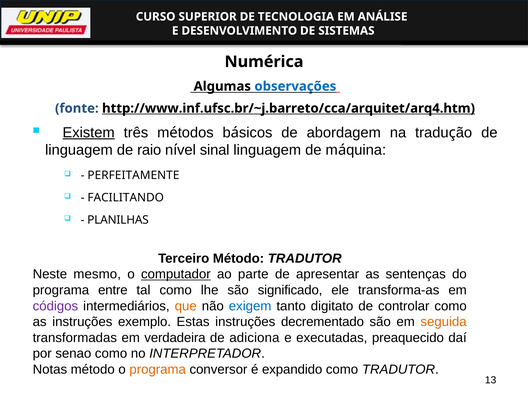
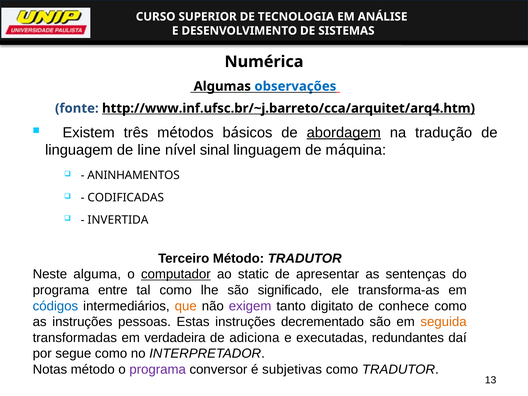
Existem underline: present -> none
abordagem underline: none -> present
raio: raio -> line
PERFEITAMENTE: PERFEITAMENTE -> ANINHAMENTOS
FACILITANDO: FACILITANDO -> CODIFICADAS
PLANILHAS: PLANILHAS -> INVERTIDA
mesmo: mesmo -> alguma
parte: parte -> static
códigos colour: purple -> blue
exigem colour: blue -> purple
controlar: controlar -> conhece
exemplo: exemplo -> pessoas
preaquecido: preaquecido -> redundantes
senao: senao -> segue
programa at (158, 369) colour: orange -> purple
expandido: expandido -> subjetivas
